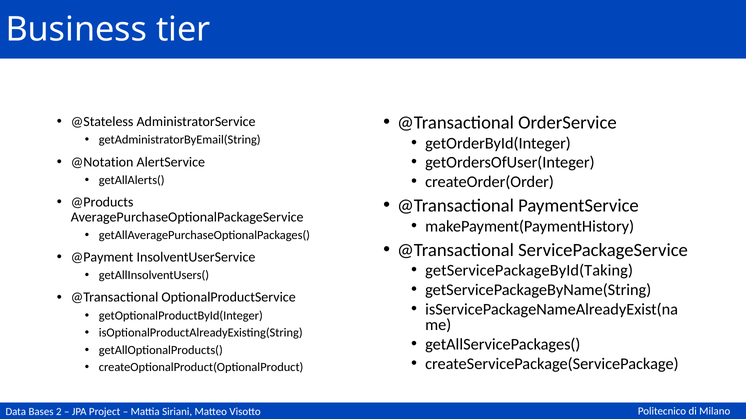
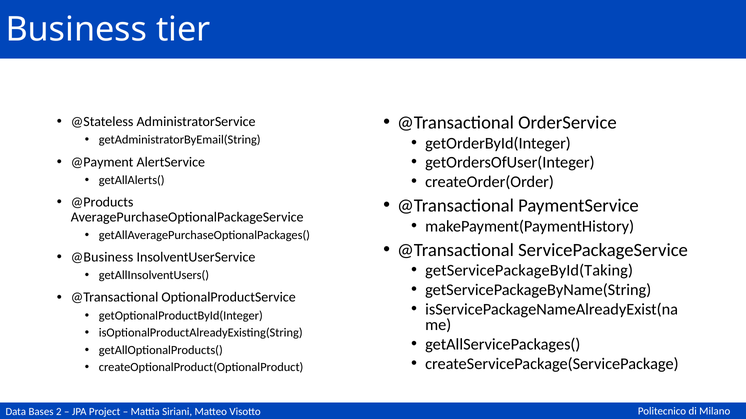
@Notation: @Notation -> @Payment
@Payment: @Payment -> @Business
